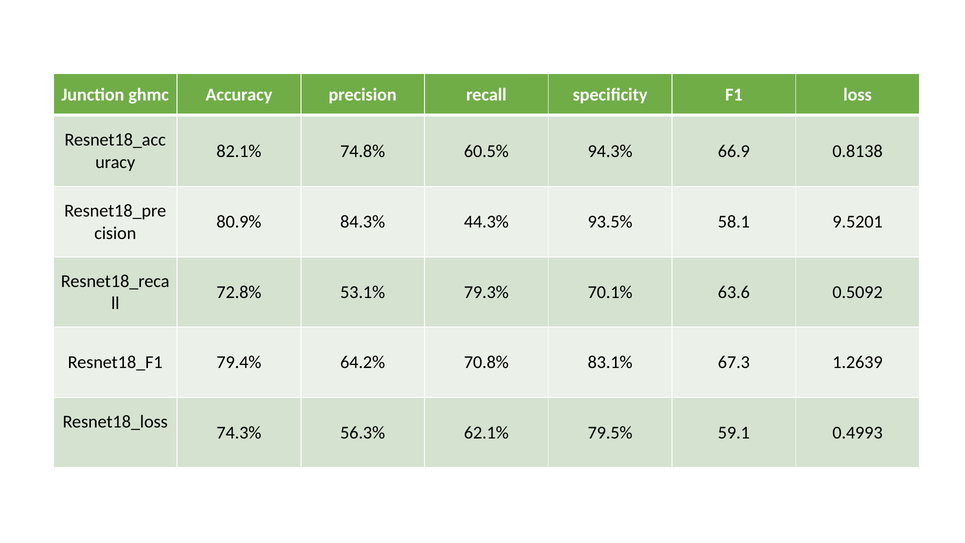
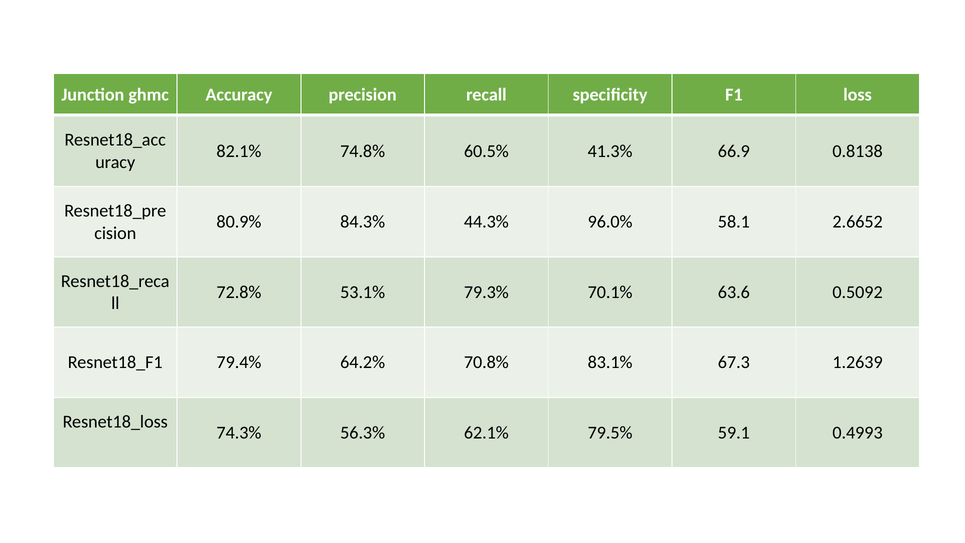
94.3%: 94.3% -> 41.3%
93.5%: 93.5% -> 96.0%
9.5201: 9.5201 -> 2.6652
